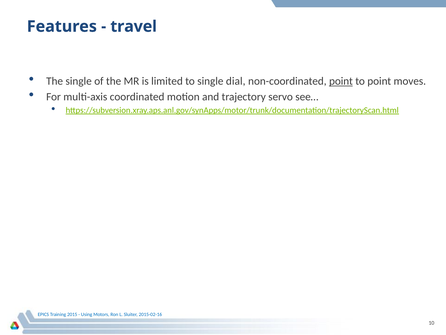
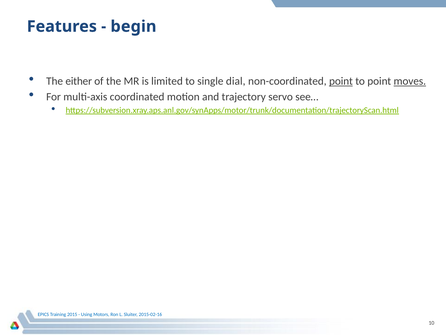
travel: travel -> begin
The single: single -> either
moves underline: none -> present
